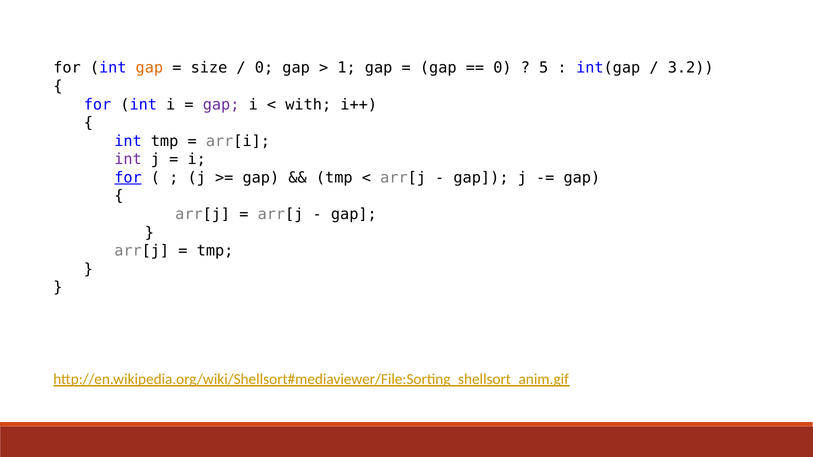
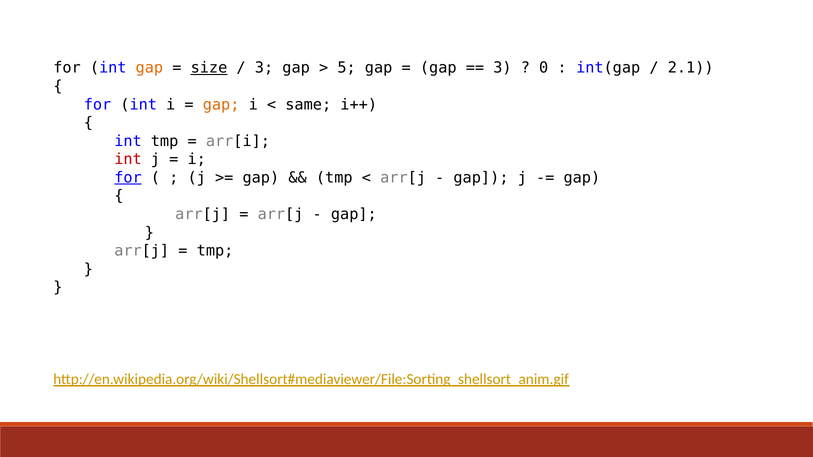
size underline: none -> present
0 at (264, 68): 0 -> 3
1: 1 -> 5
0 at (502, 68): 0 -> 3
5: 5 -> 0
3.2: 3.2 -> 2.1
gap at (221, 105) colour: purple -> orange
with: with -> same
int at (128, 159) colour: purple -> red
